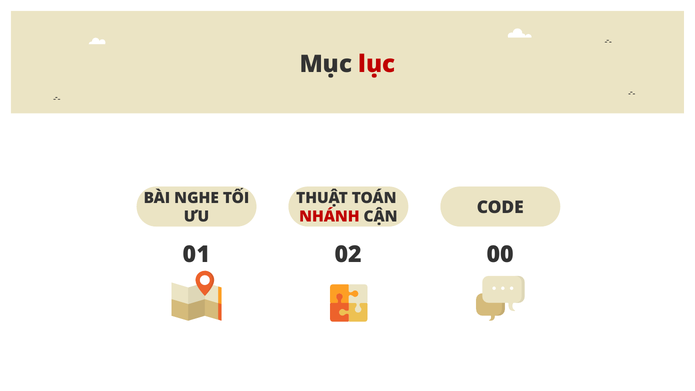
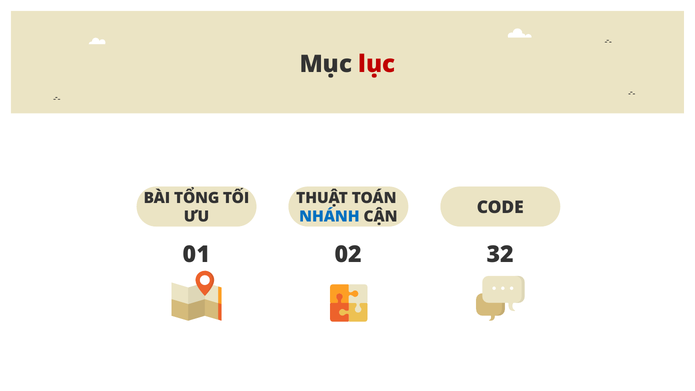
NGHE: NGHE -> TỔNG
NHÁNH colour: red -> blue
00: 00 -> 32
